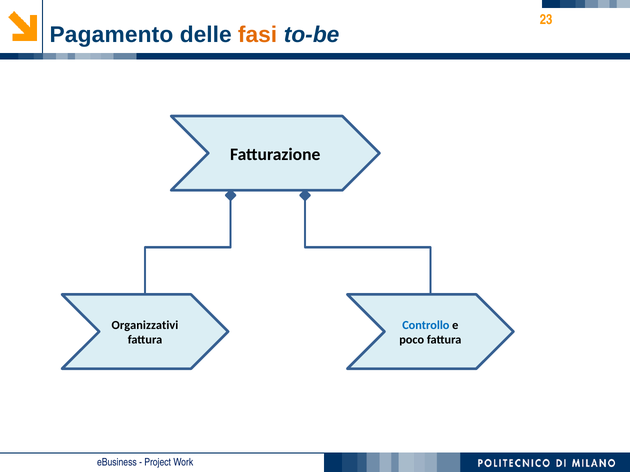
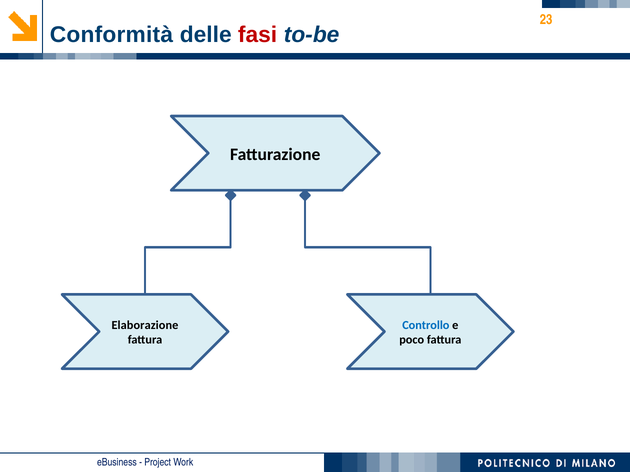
Pagamento: Pagamento -> Conformità
fasi colour: orange -> red
Organizzativi: Organizzativi -> Elaborazione
